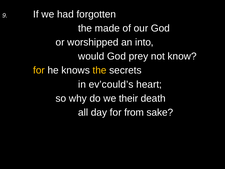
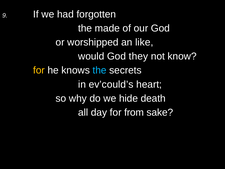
into: into -> like
prey: prey -> they
the at (100, 70) colour: yellow -> light blue
their: their -> hide
